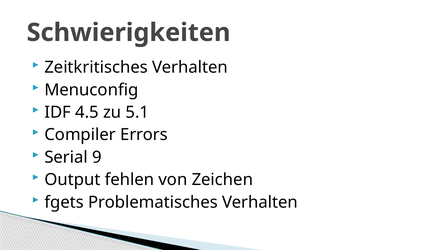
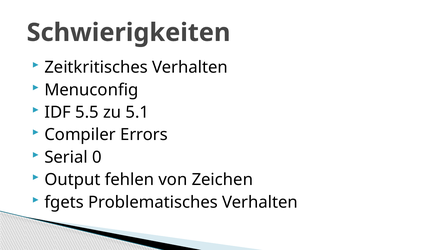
4.5: 4.5 -> 5.5
9: 9 -> 0
